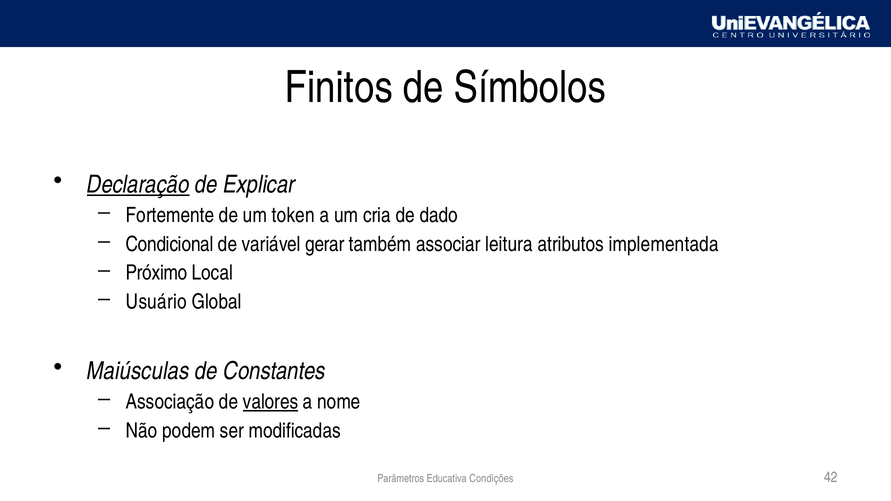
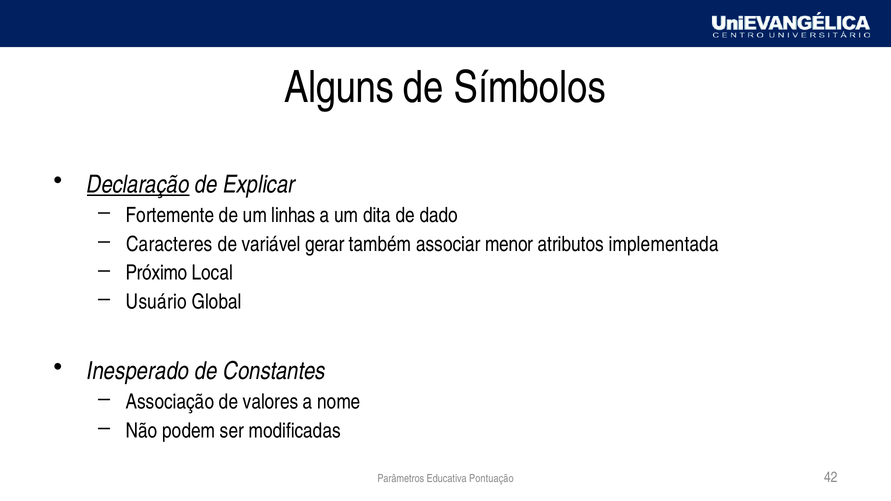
Finitos: Finitos -> Alguns
token: token -> linhas
cria: cria -> dita
Condicional: Condicional -> Caracteres
leitura: leitura -> menor
Maiúsculas: Maiúsculas -> Inesperado
valores underline: present -> none
Condições: Condições -> Pontuação
